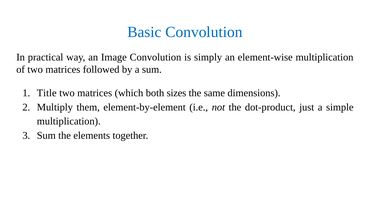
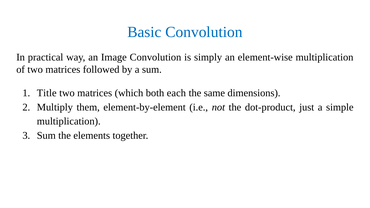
sizes: sizes -> each
